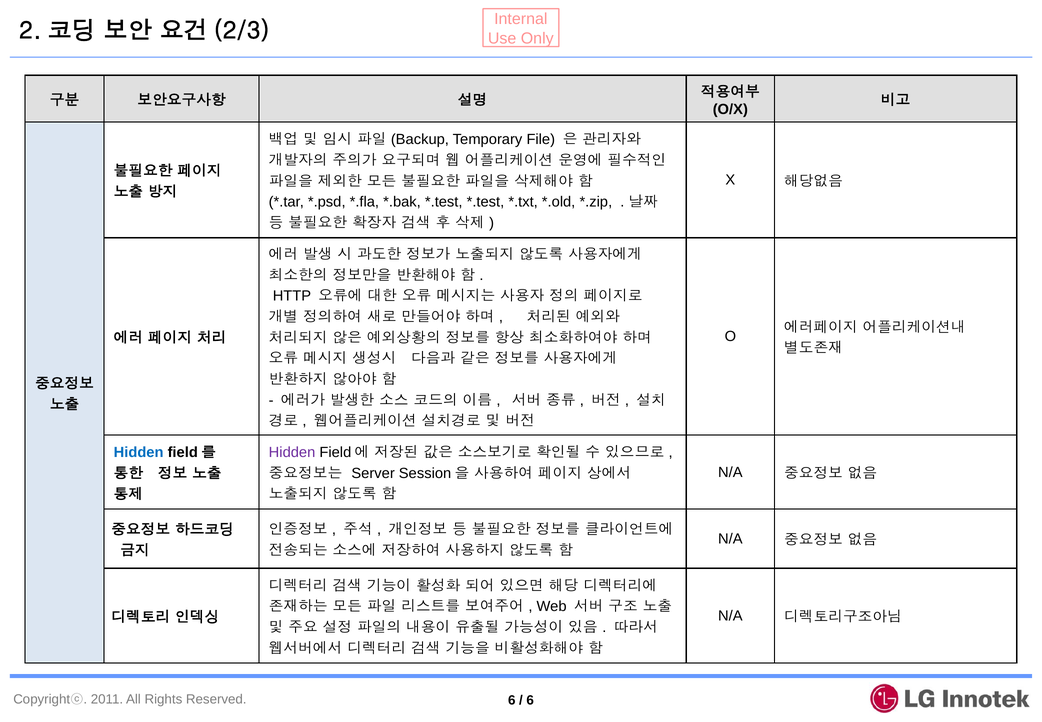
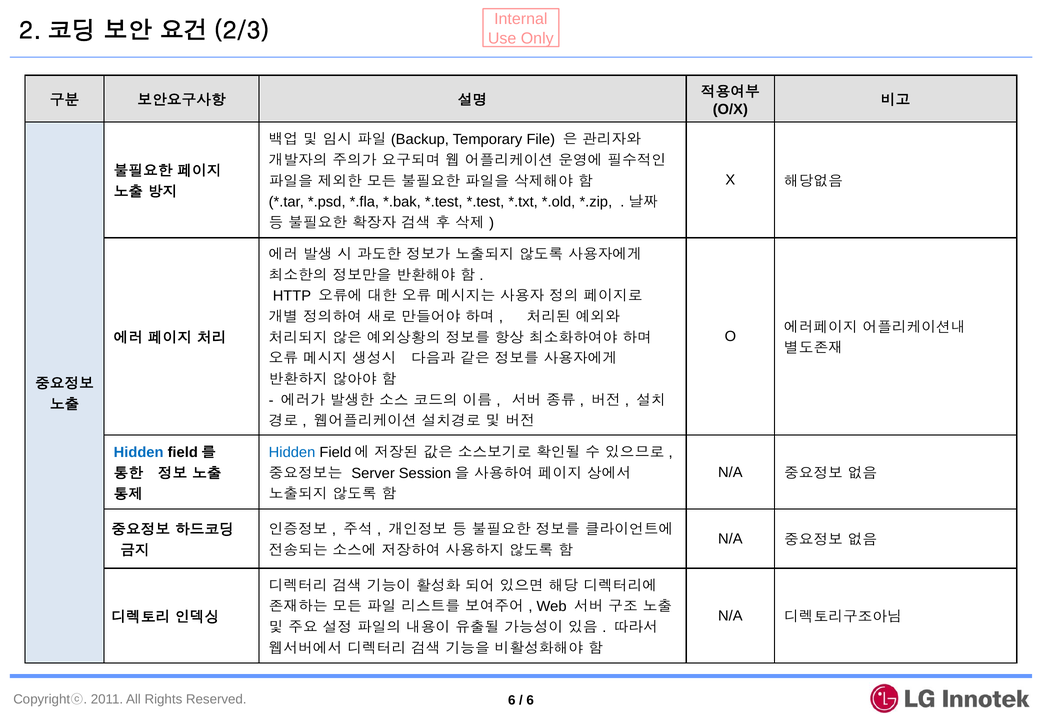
Hidden at (292, 452) colour: purple -> blue
